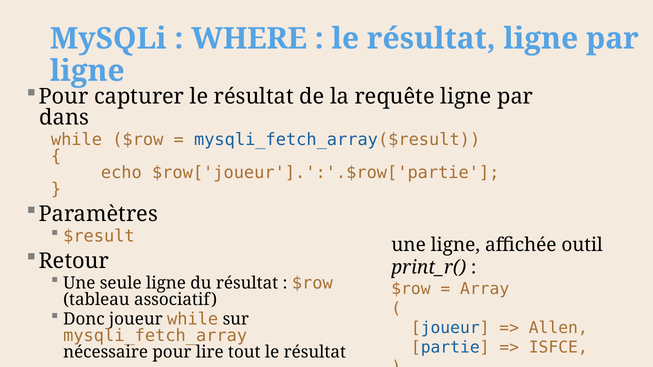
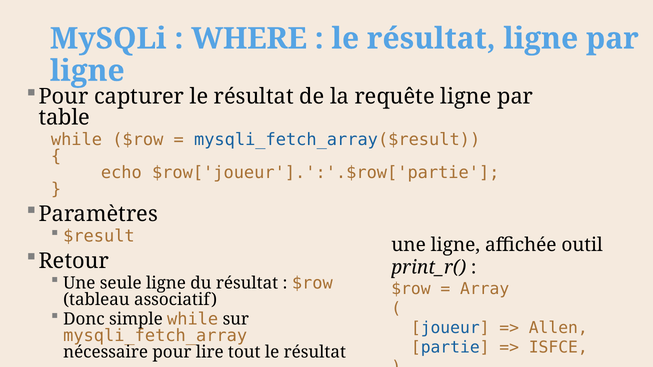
dans: dans -> table
Donc joueur: joueur -> simple
